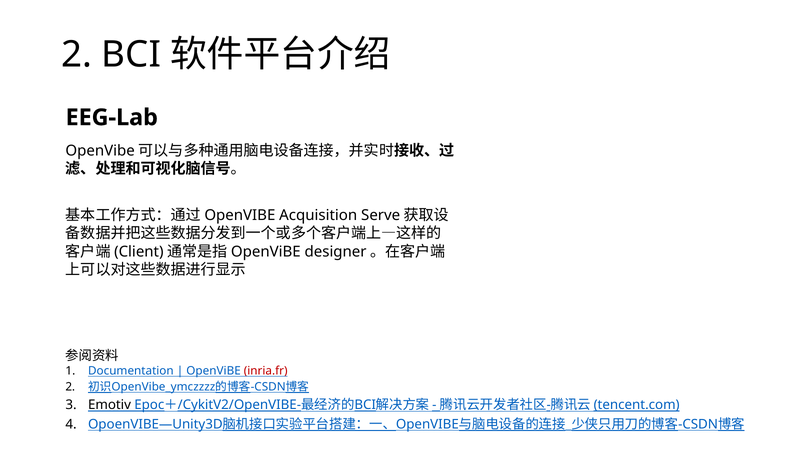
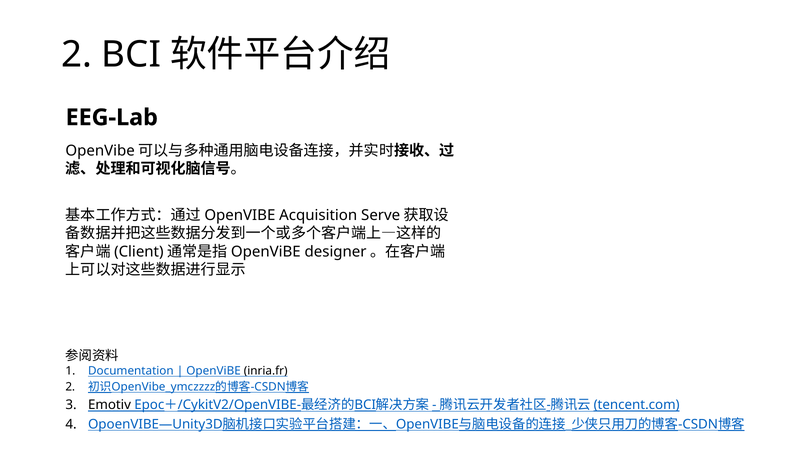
inria.fr colour: red -> black
